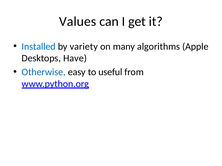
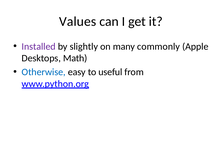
Installed colour: blue -> purple
variety: variety -> slightly
algorithms: algorithms -> commonly
Have: Have -> Math
